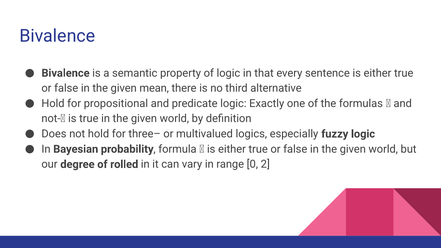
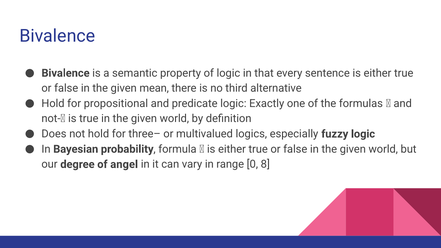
rolled: rolled -> angel
2: 2 -> 8
